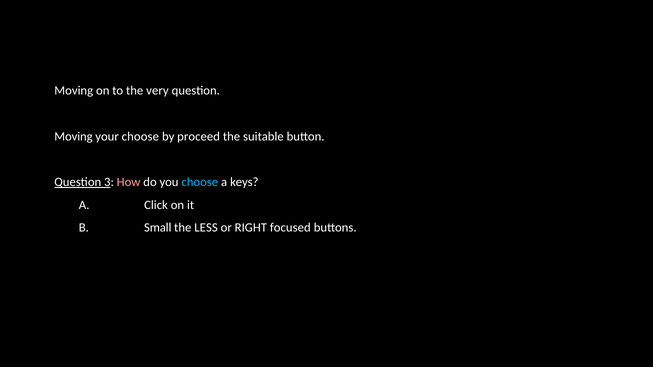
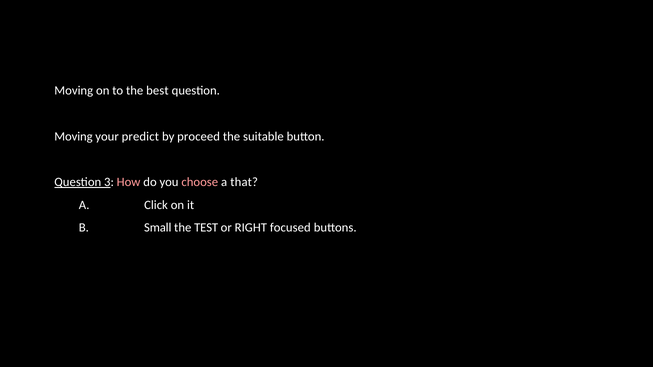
very: very -> best
your choose: choose -> predict
choose at (200, 182) colour: light blue -> pink
keys: keys -> that
LESS: LESS -> TEST
